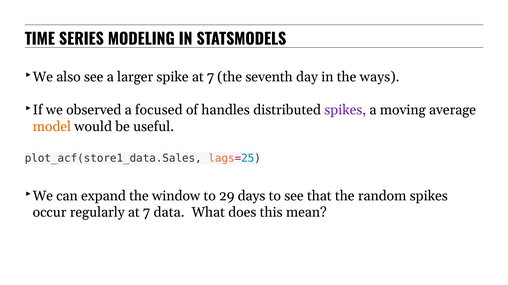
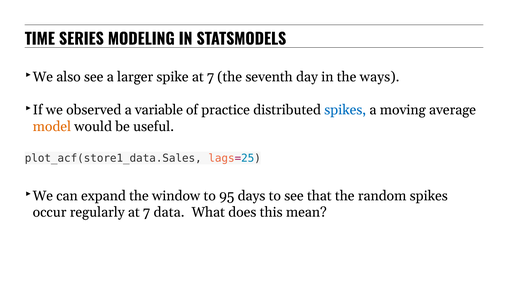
focused: focused -> variable
handles: handles -> practice
spikes at (345, 110) colour: purple -> blue
29: 29 -> 95
